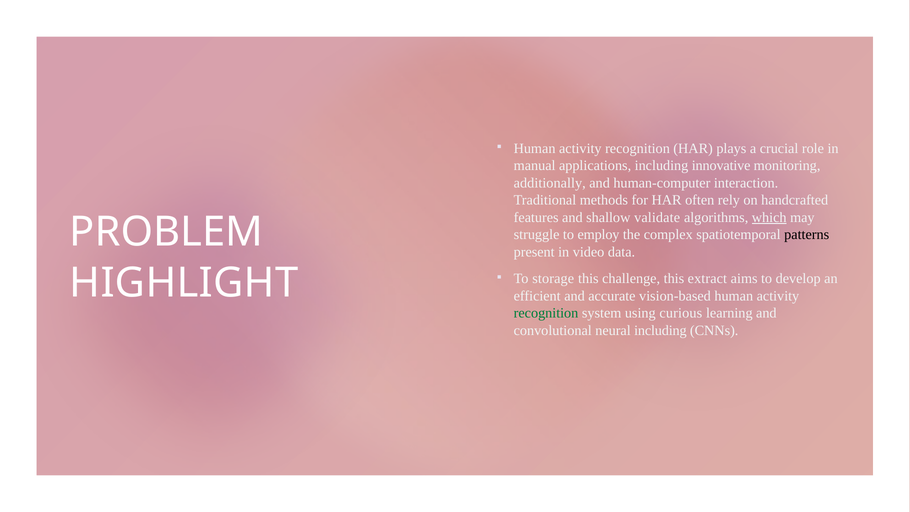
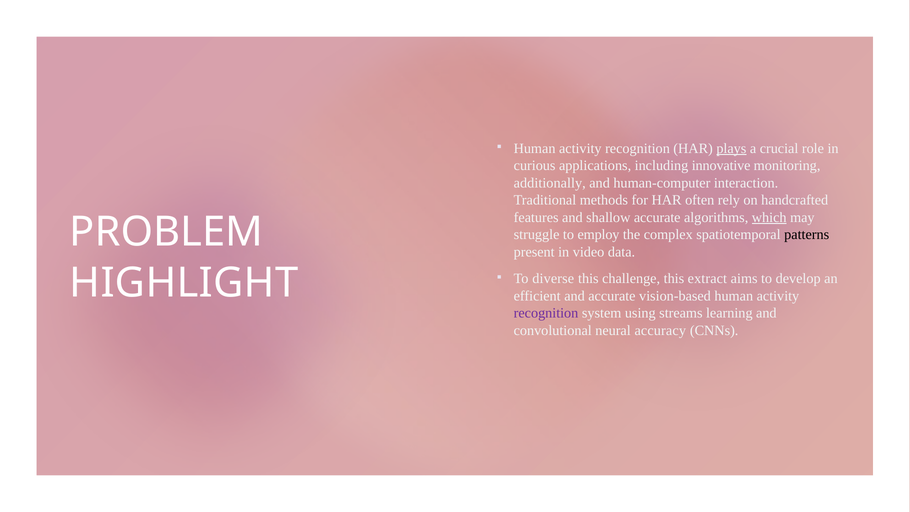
plays underline: none -> present
manual: manual -> curious
shallow validate: validate -> accurate
storage: storage -> diverse
recognition at (546, 313) colour: green -> purple
curious: curious -> streams
neural including: including -> accuracy
